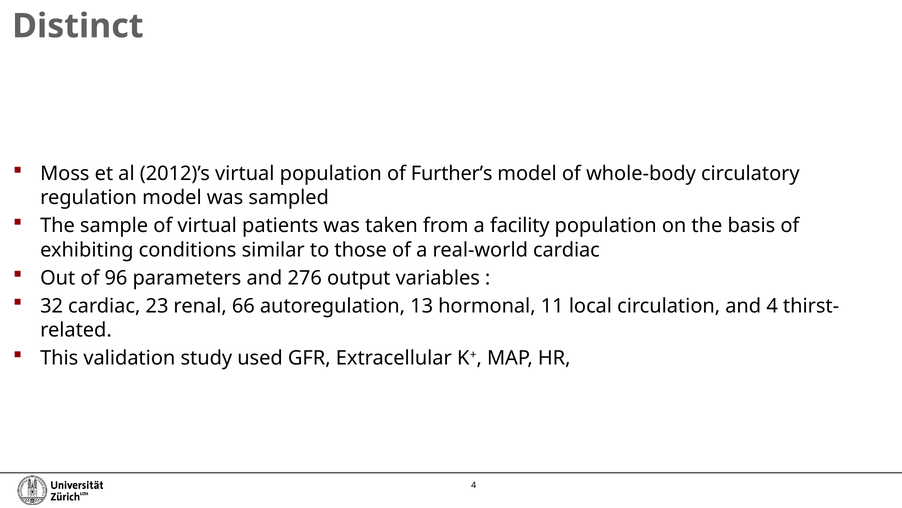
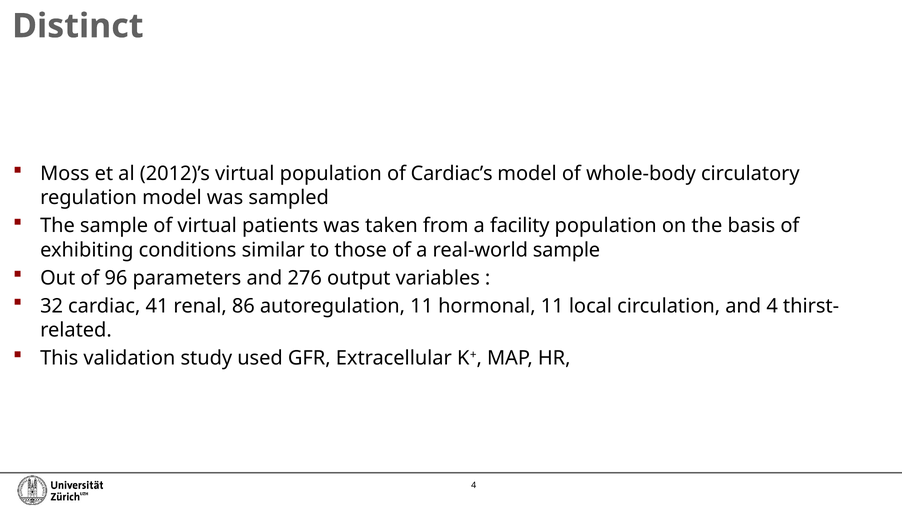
Further’s: Further’s -> Cardiac’s
real-world cardiac: cardiac -> sample
23: 23 -> 41
66: 66 -> 86
autoregulation 13: 13 -> 11
